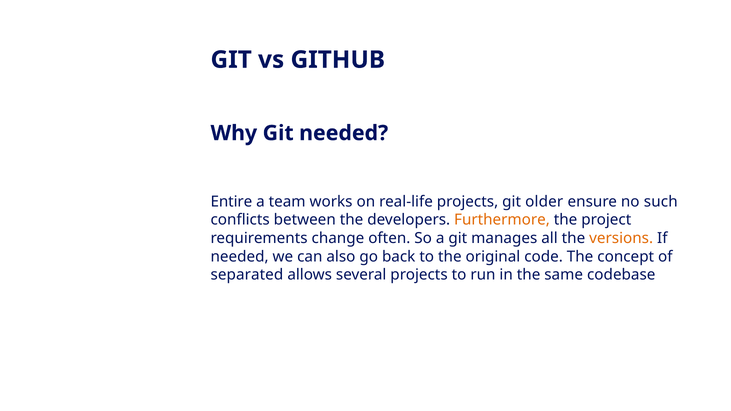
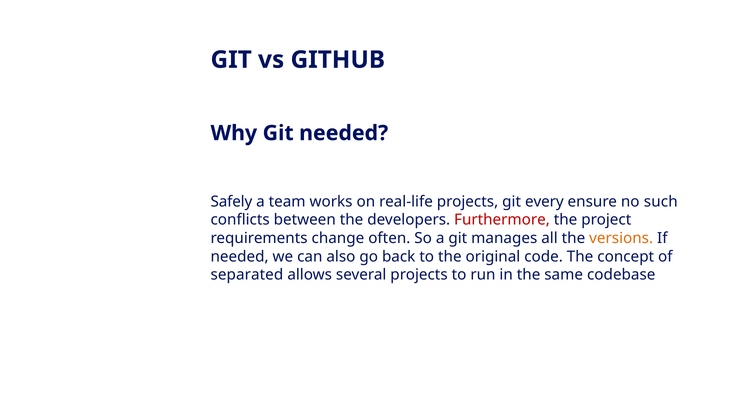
Entire: Entire -> Safely
older: older -> every
Furthermore colour: orange -> red
